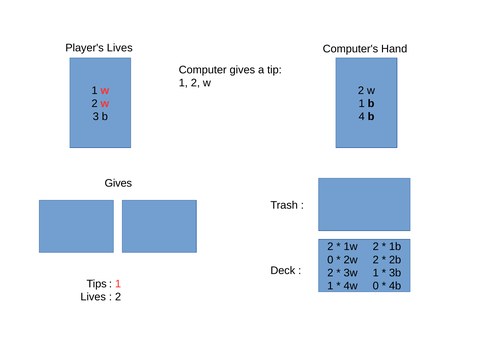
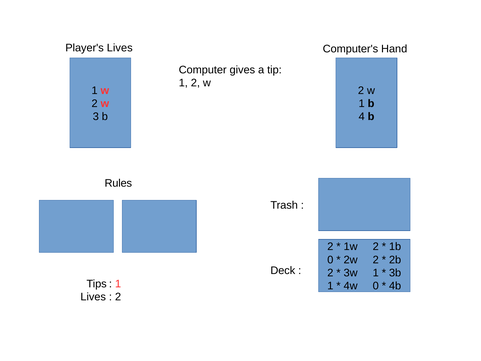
Gives at (118, 183): Gives -> Rules
